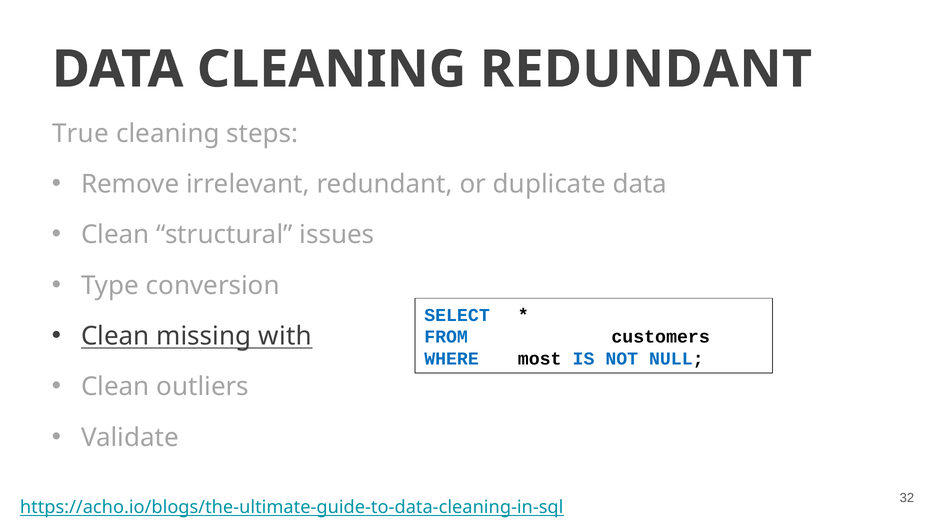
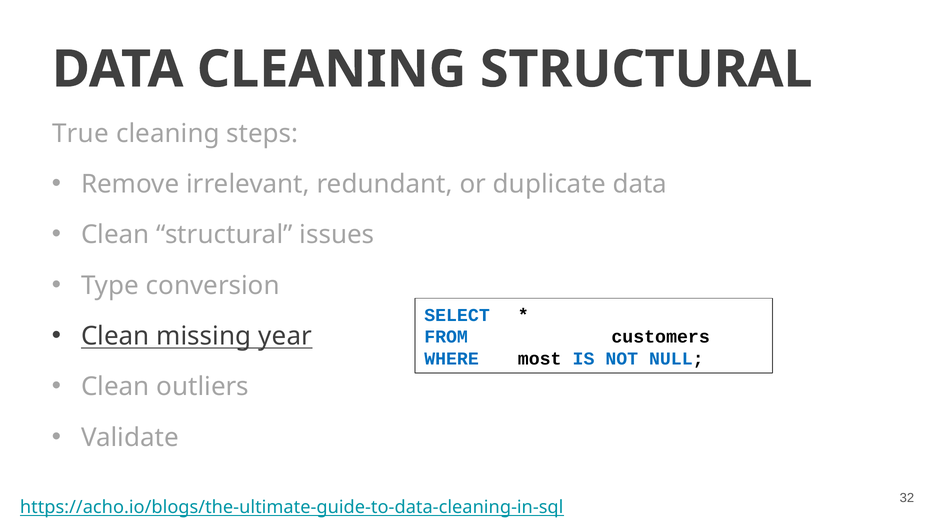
CLEANING REDUNDANT: REDUNDANT -> STRUCTURAL
with: with -> year
